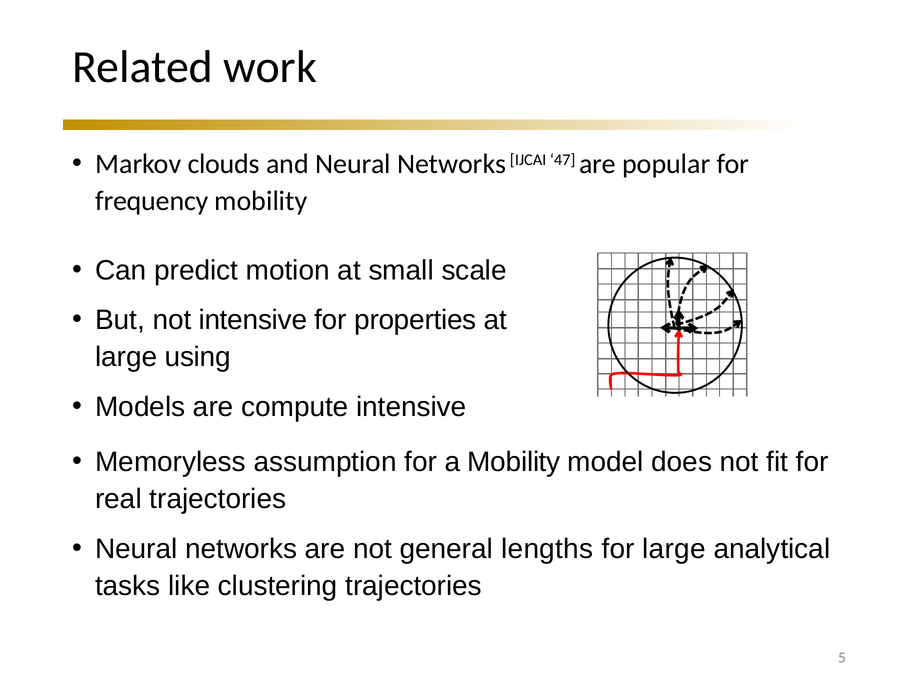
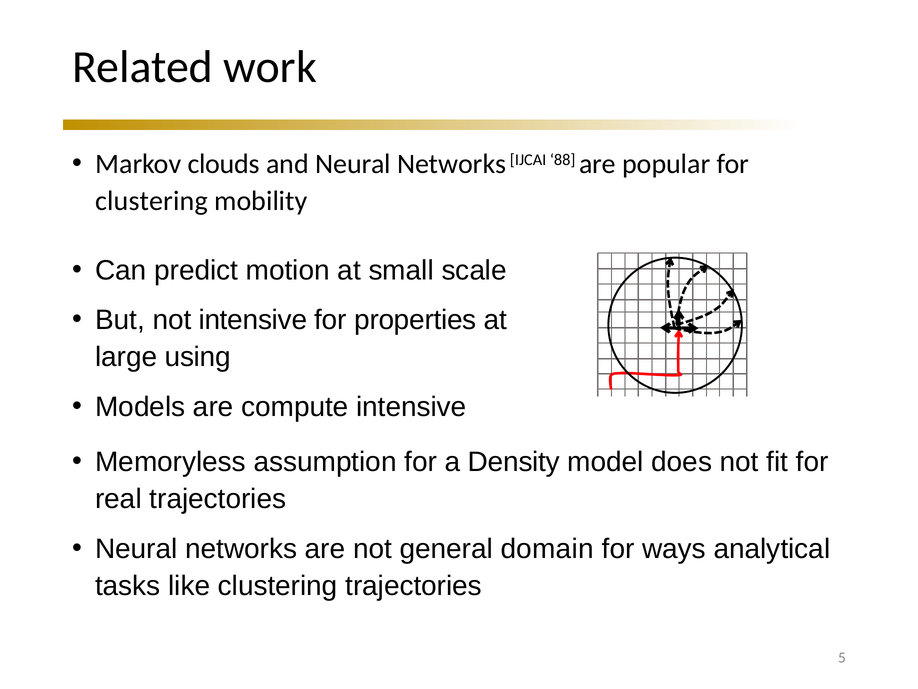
47: 47 -> 88
frequency at (152, 201): frequency -> clustering
a Mobility: Mobility -> Density
lengths: lengths -> domain
for large: large -> ways
